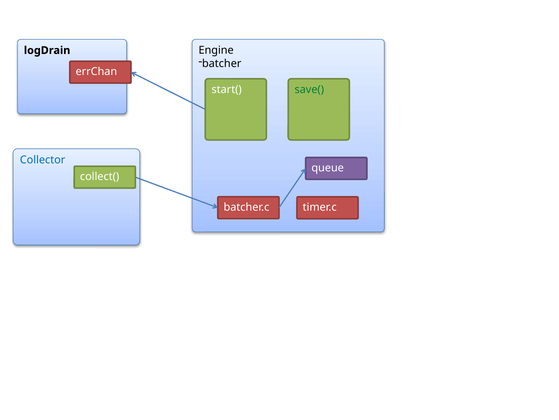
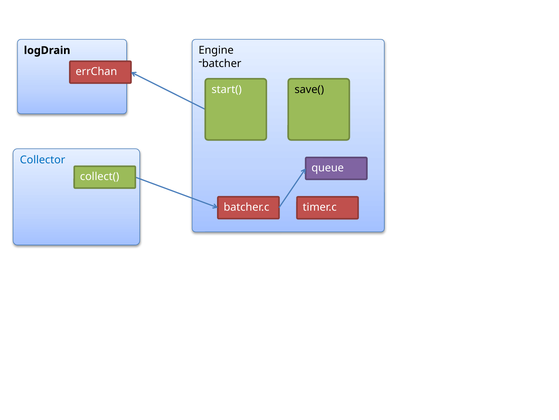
save( colour: green -> black
